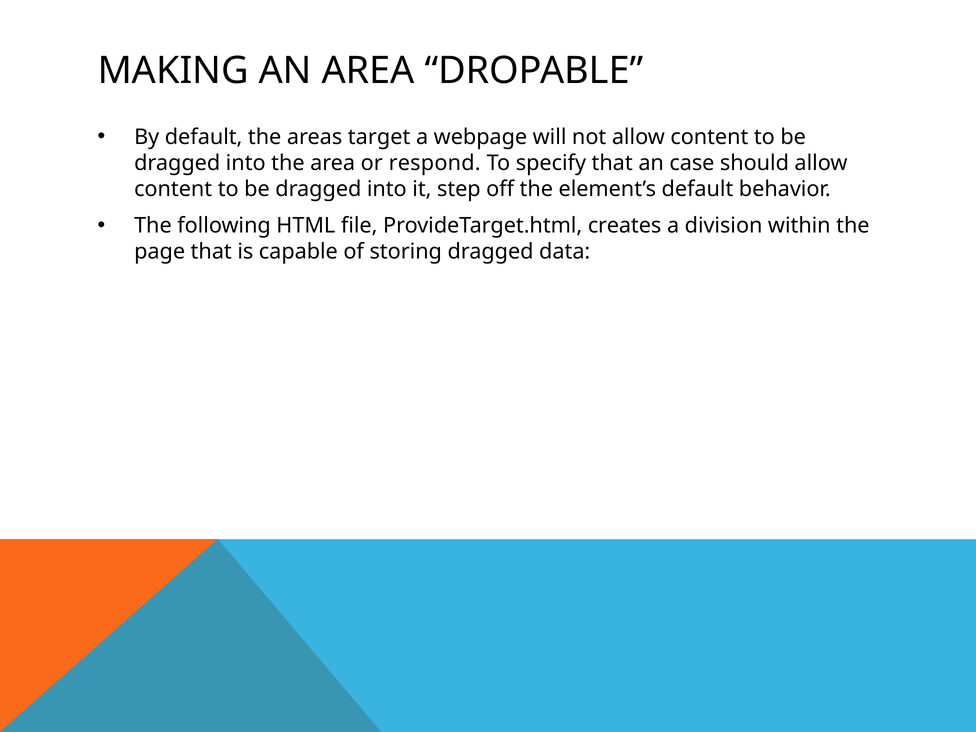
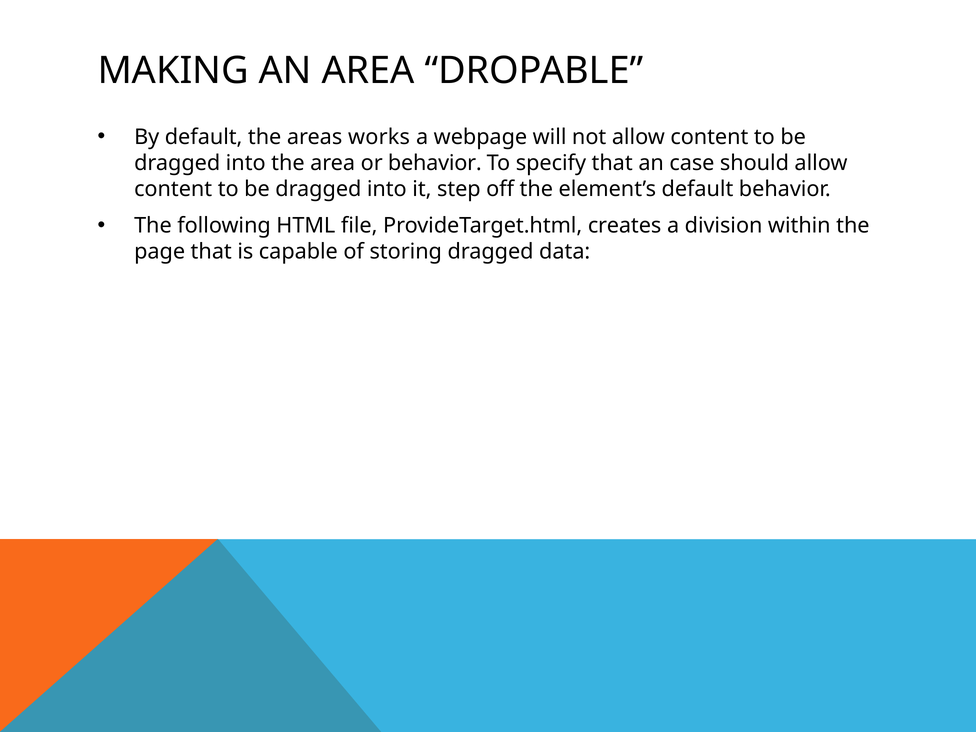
target: target -> works
or respond: respond -> behavior
